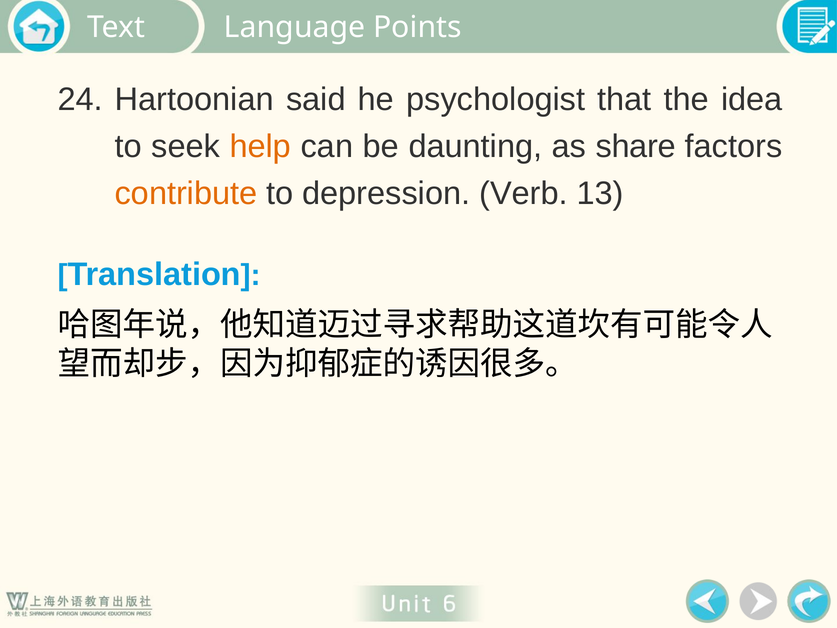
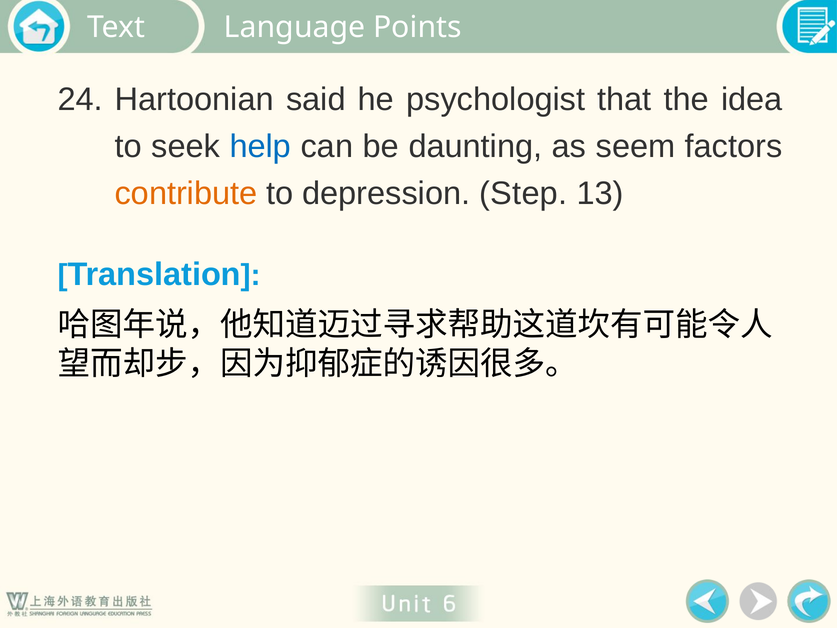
help colour: orange -> blue
share: share -> seem
Verb: Verb -> Step
